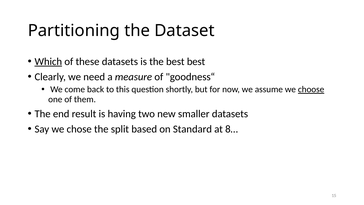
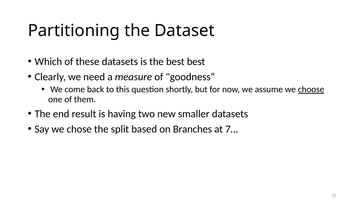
Which underline: present -> none
Standard: Standard -> Branches
8…: 8… -> 7…
